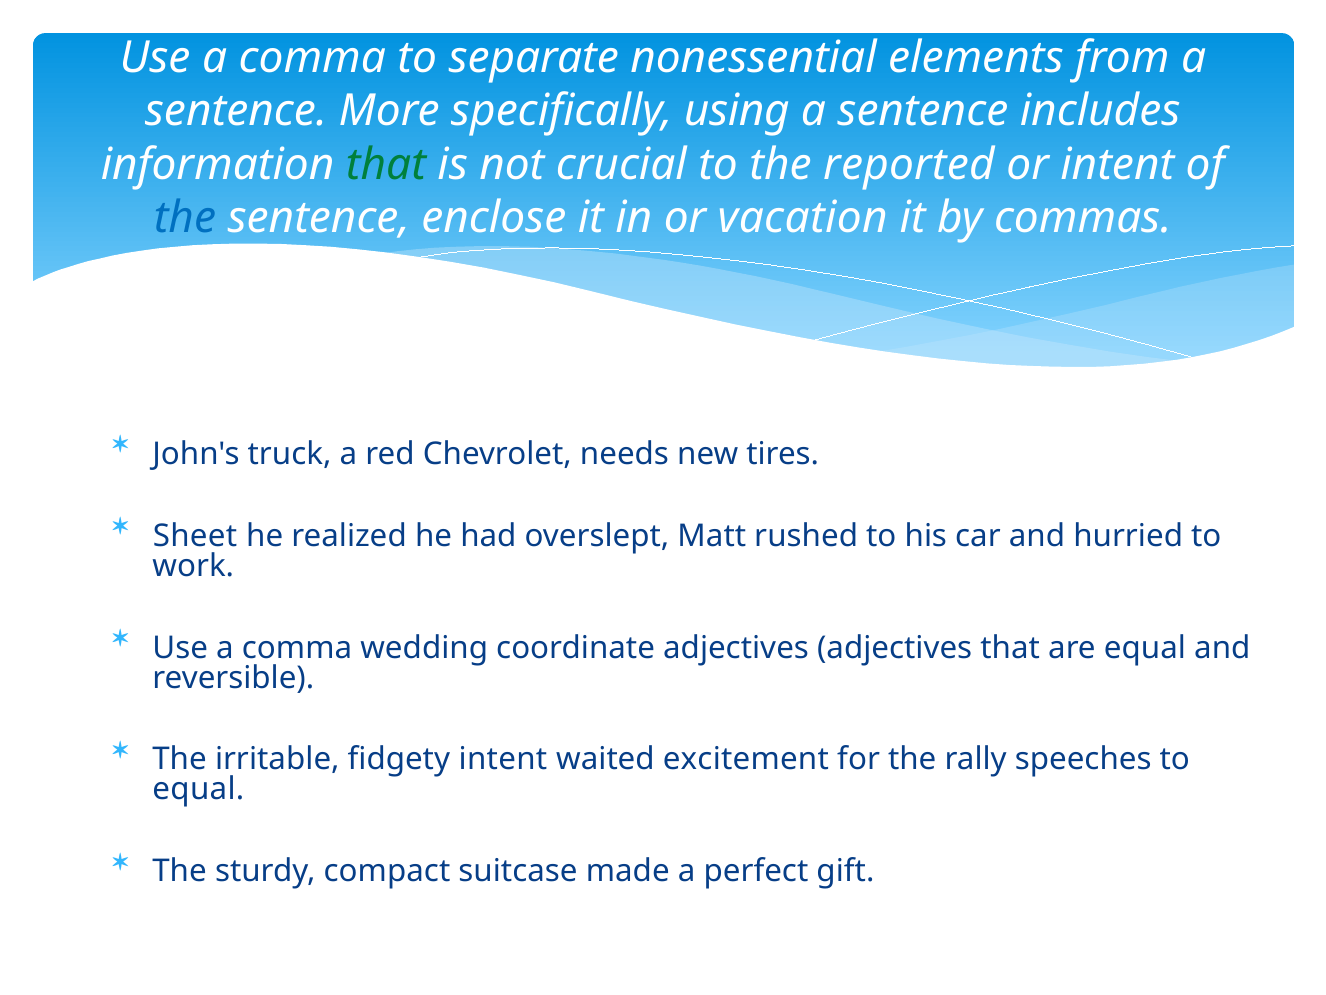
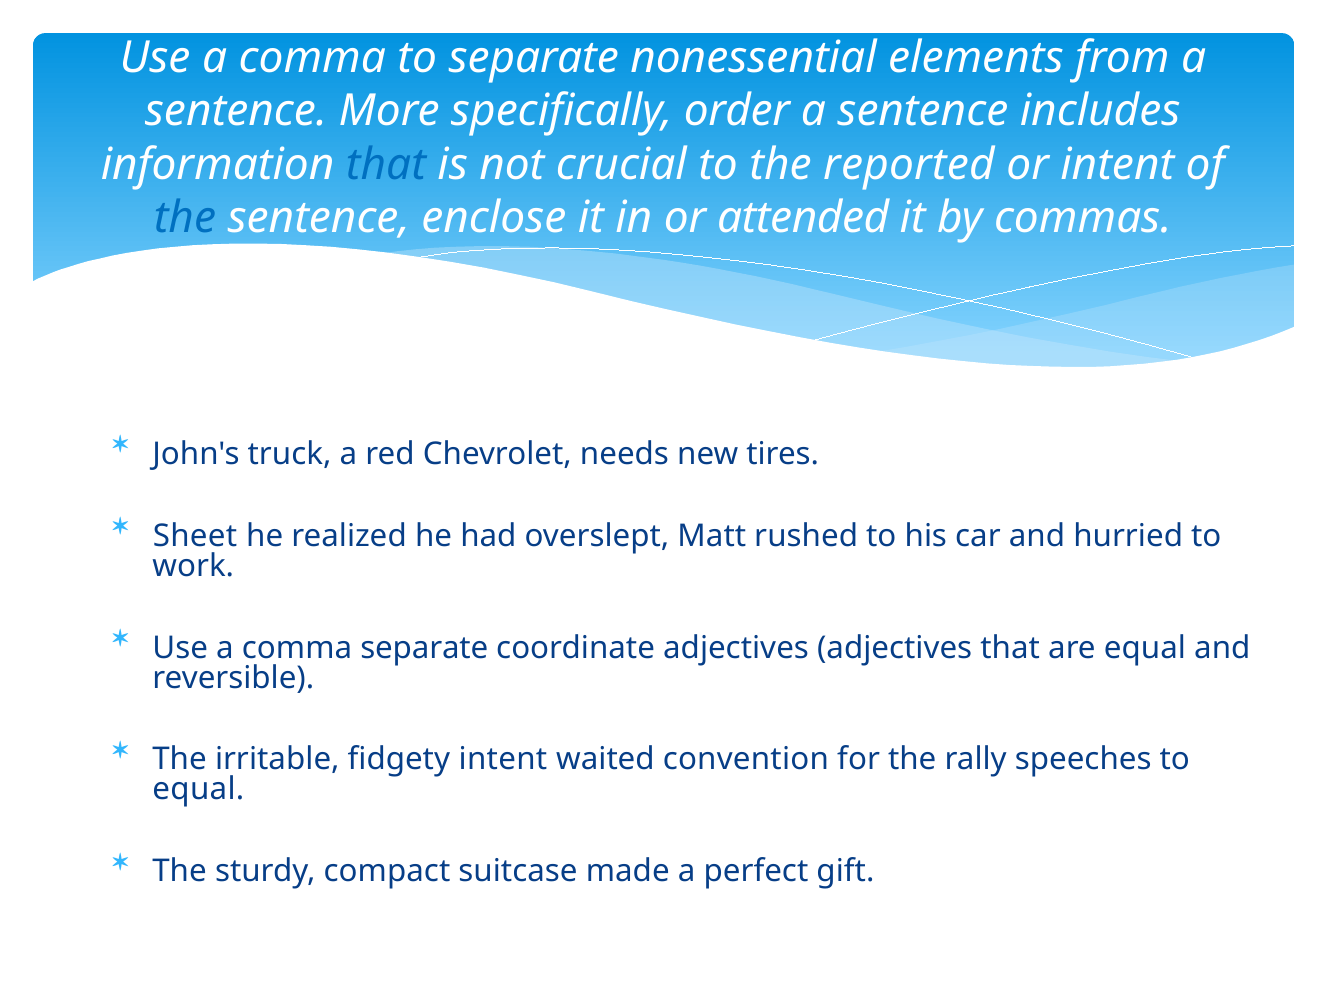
using: using -> order
that at (386, 164) colour: green -> blue
vacation: vacation -> attended
comma wedding: wedding -> separate
excitement: excitement -> convention
